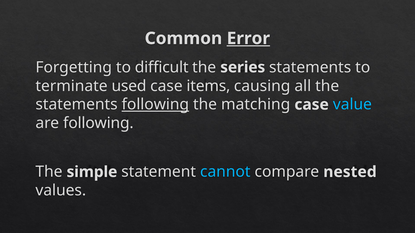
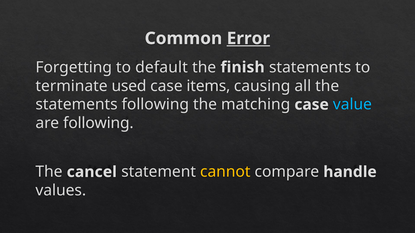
difficult: difficult -> default
series: series -> finish
following at (155, 105) underline: present -> none
simple: simple -> cancel
cannot colour: light blue -> yellow
nested: nested -> handle
